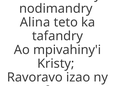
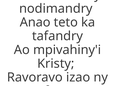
Alina: Alina -> Anao
